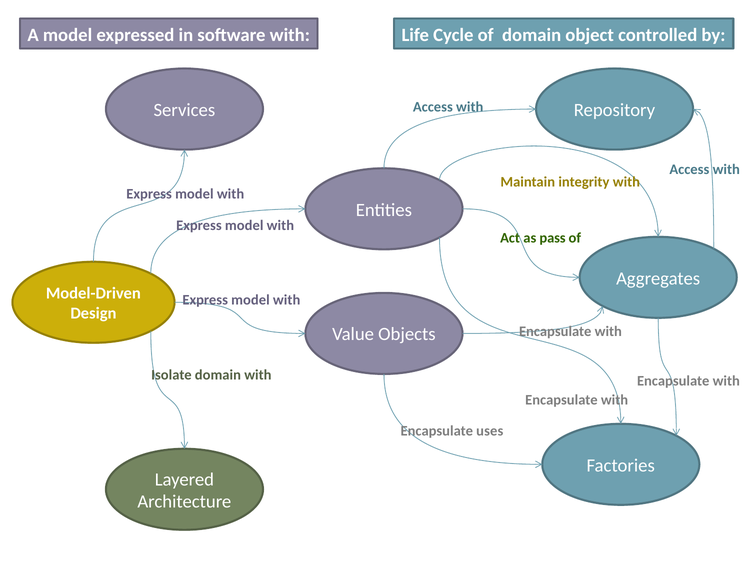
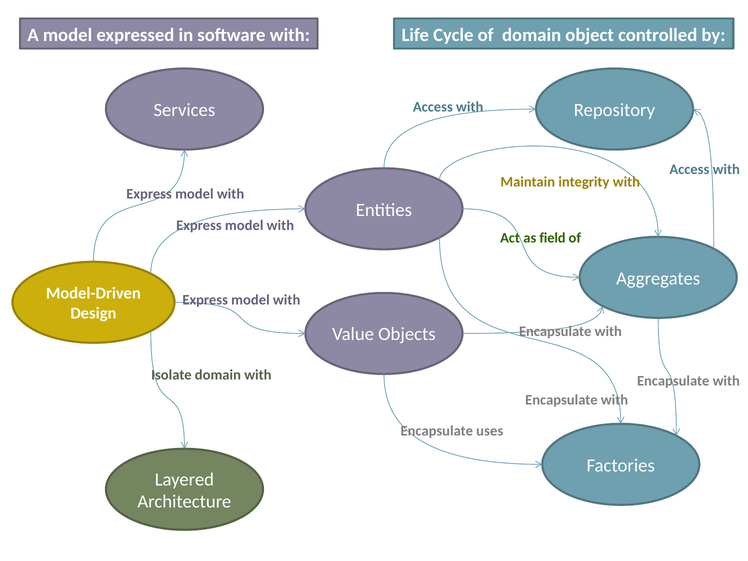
pass: pass -> field
